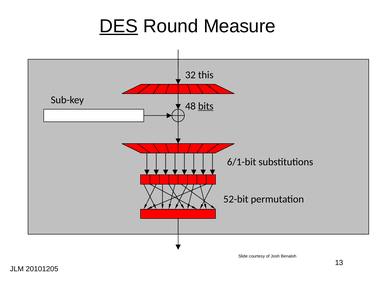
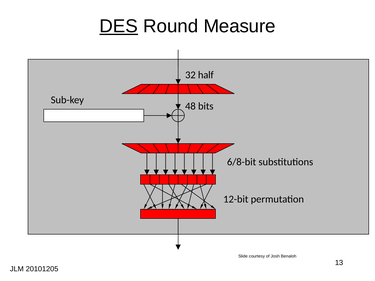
this: this -> half
bits underline: present -> none
6/1-bit: 6/1-bit -> 6/8-bit
52-bit: 52-bit -> 12-bit
